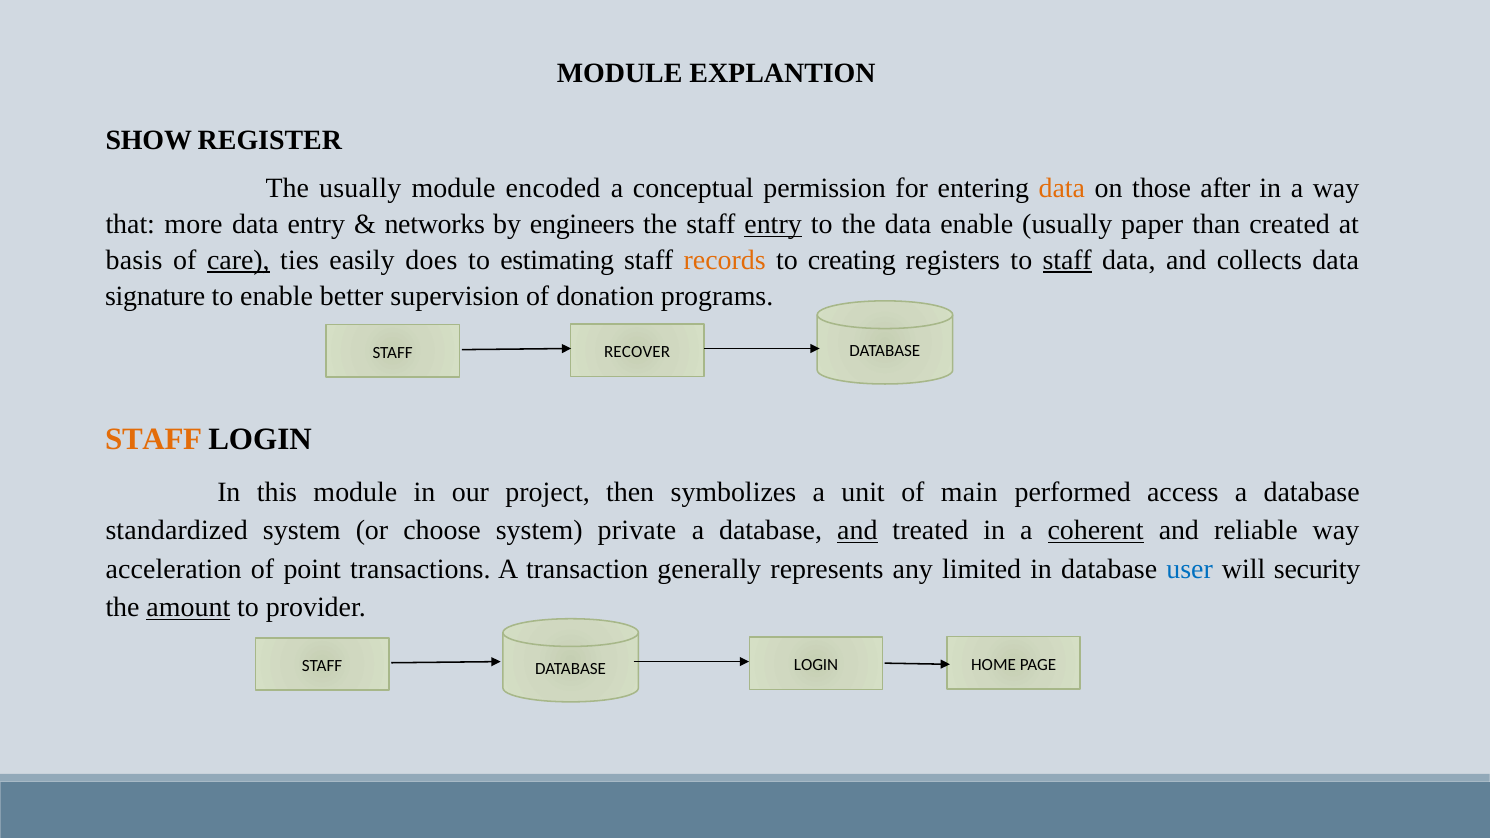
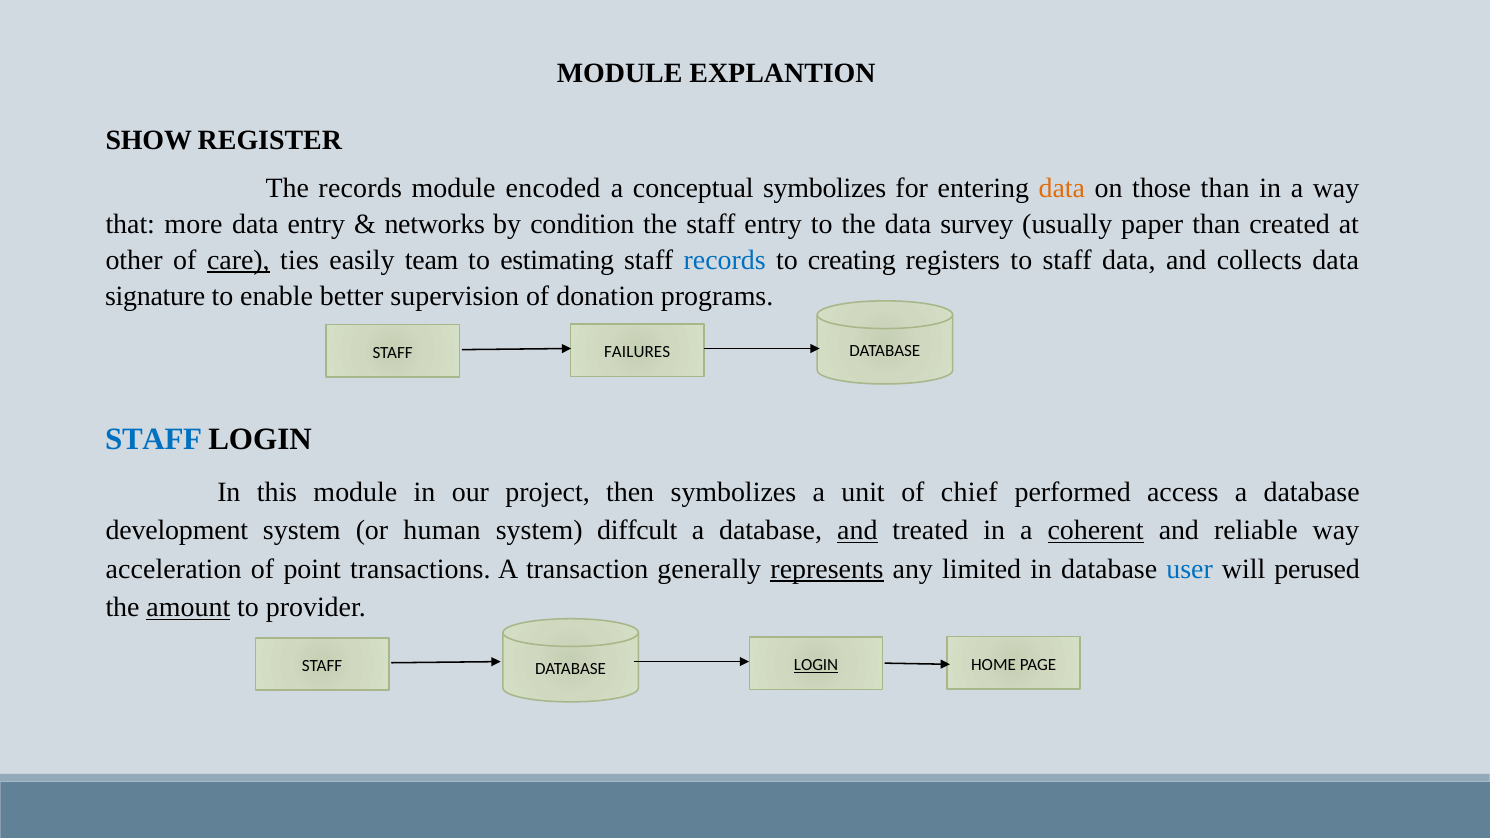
The usually: usually -> records
conceptual permission: permission -> symbolizes
those after: after -> than
engineers: engineers -> condition
entry at (773, 224) underline: present -> none
data enable: enable -> survey
basis: basis -> other
does: does -> team
records at (725, 260) colour: orange -> blue
staff at (1067, 260) underline: present -> none
RECOVER: RECOVER -> FAILURES
STAFF at (154, 439) colour: orange -> blue
main: main -> chief
standardized: standardized -> development
choose: choose -> human
private: private -> diffcult
represents underline: none -> present
security: security -> perused
LOGIN at (816, 665) underline: none -> present
